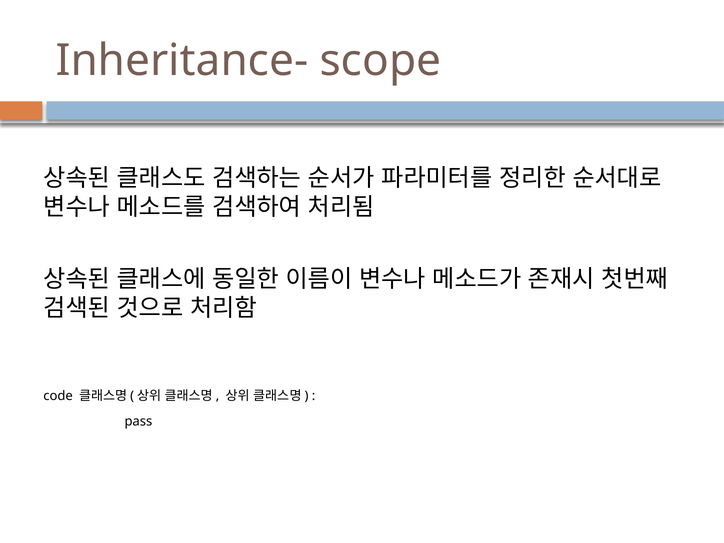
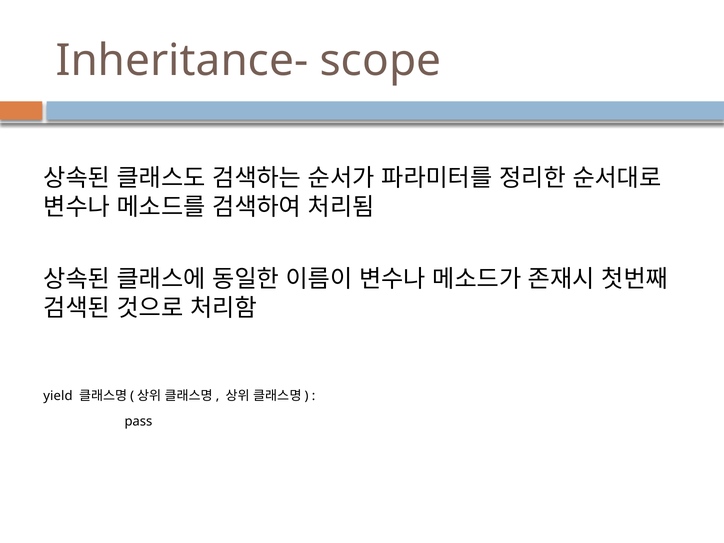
code: code -> yield
